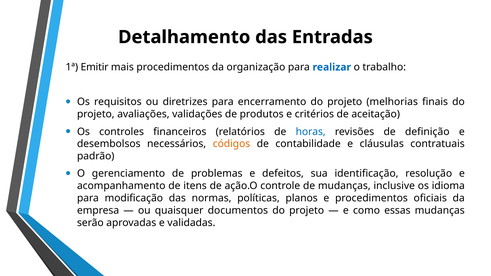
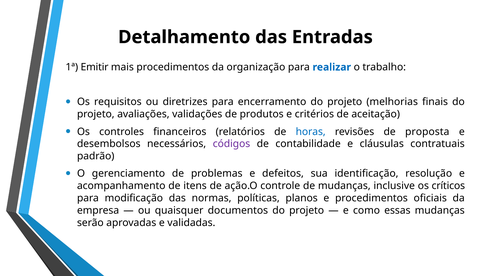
definição: definição -> proposta
códigos colour: orange -> purple
idioma: idioma -> críticos
